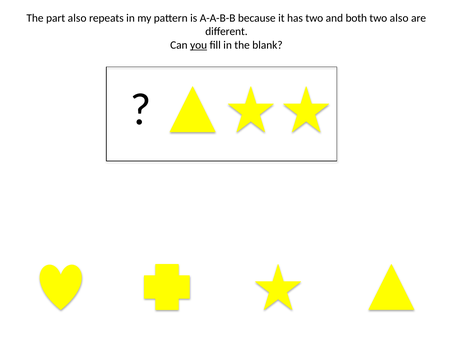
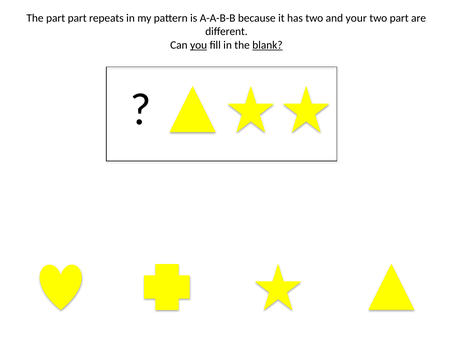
part also: also -> part
both: both -> your
two also: also -> part
blank underline: none -> present
